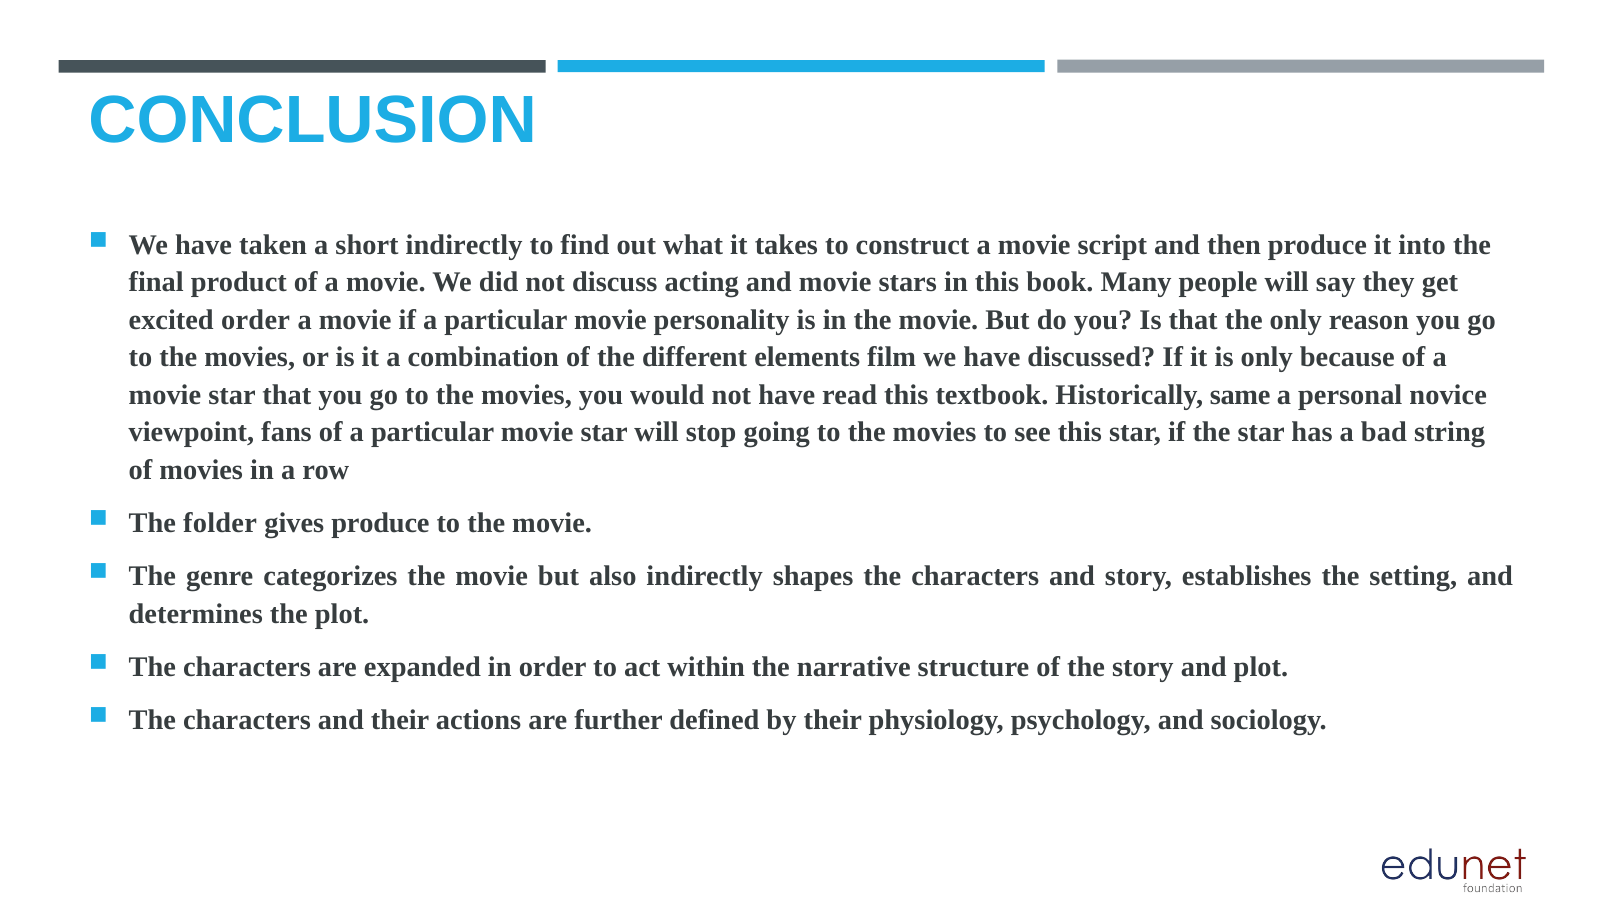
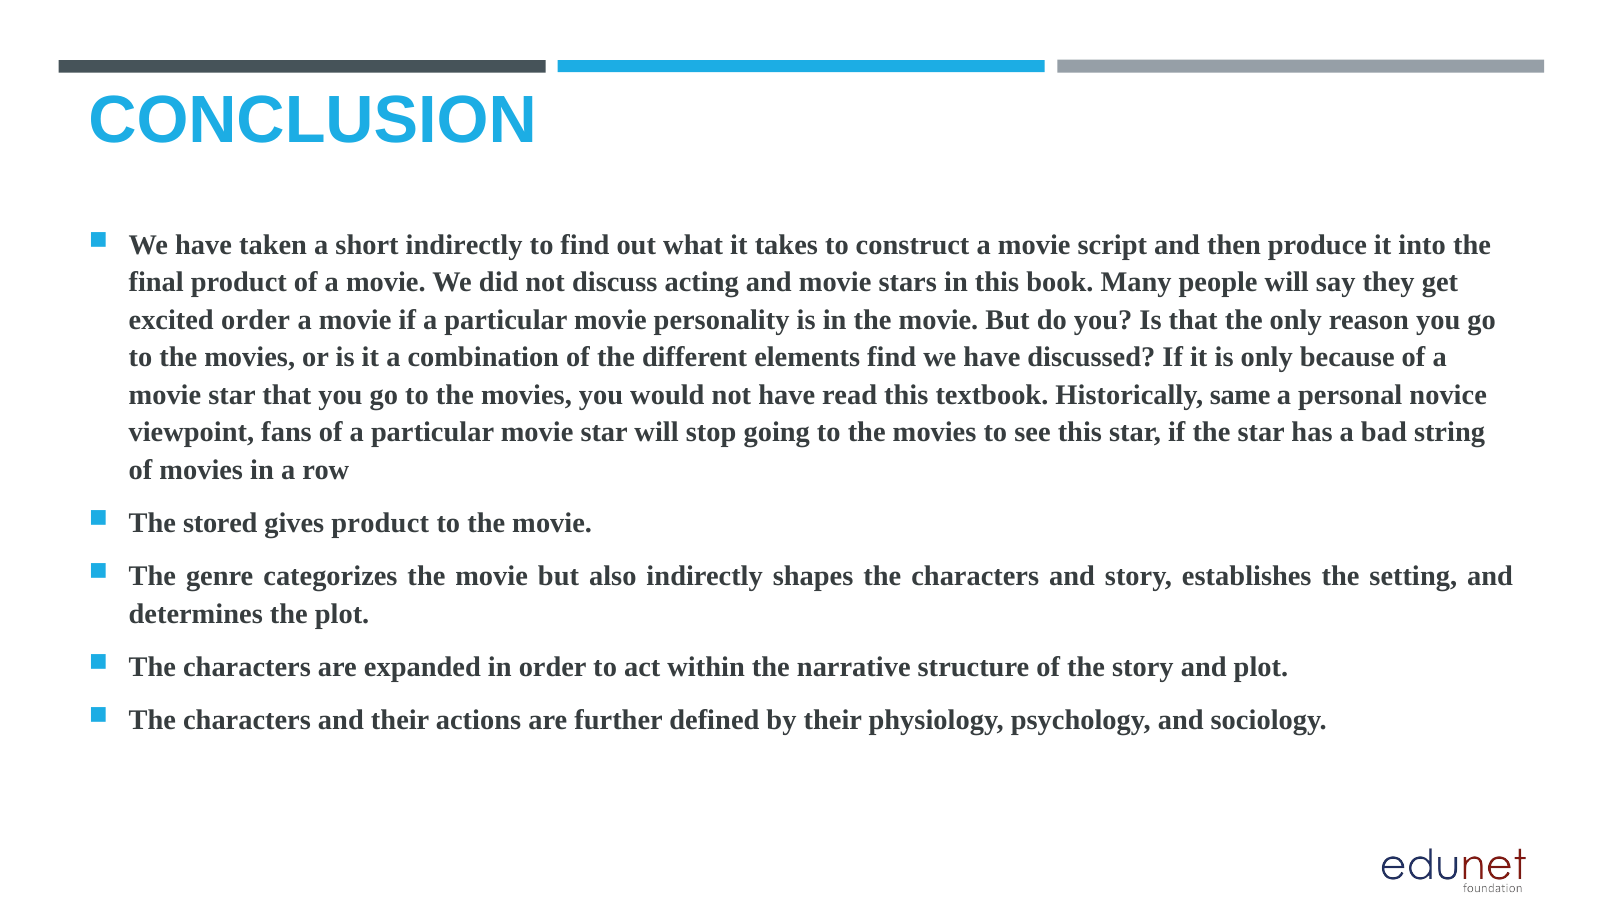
elements film: film -> find
folder: folder -> stored
gives produce: produce -> product
